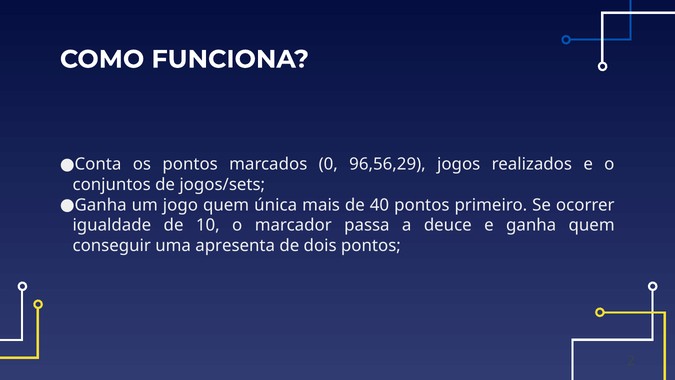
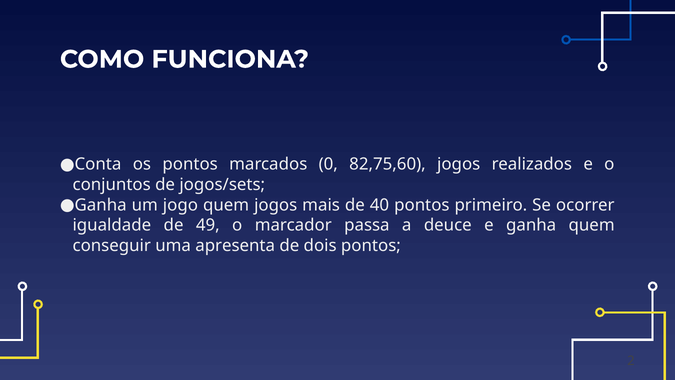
96,56,29: 96,56,29 -> 82,75,60
quem única: única -> jogos
10: 10 -> 49
